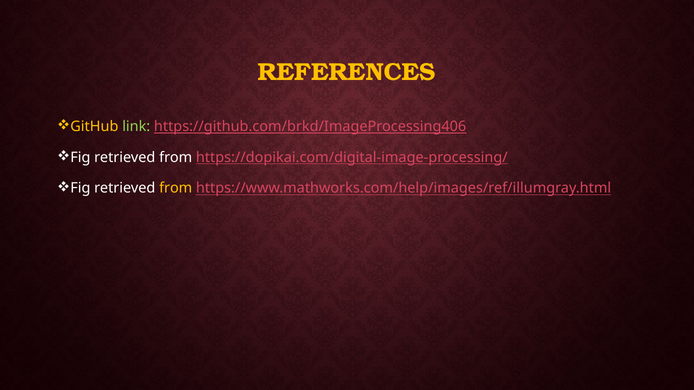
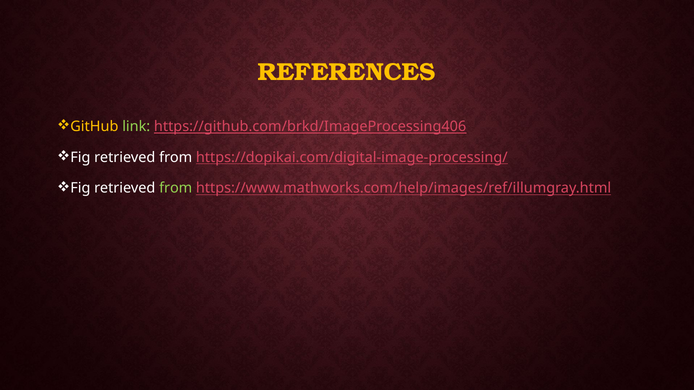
from at (176, 188) colour: yellow -> light green
